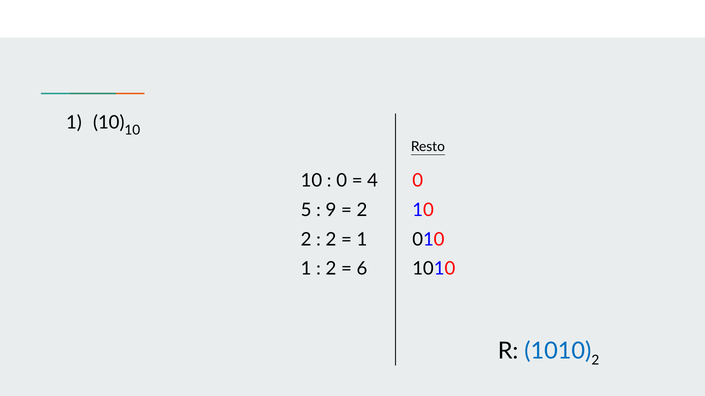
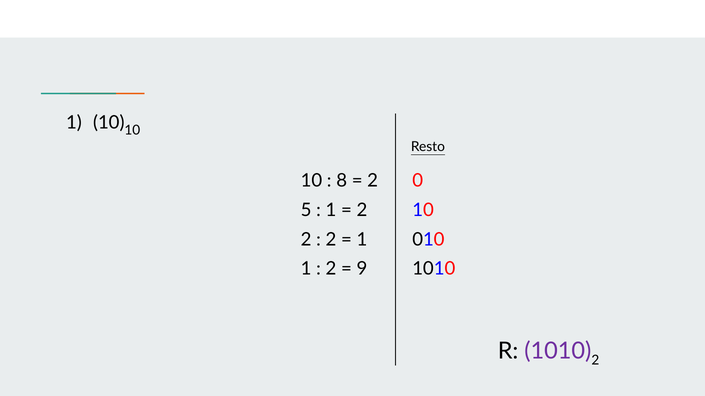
0 at (342, 181): 0 -> 8
4 at (373, 181): 4 -> 2
9 at (331, 210): 9 -> 1
6: 6 -> 9
1010 at (558, 352) colour: blue -> purple
